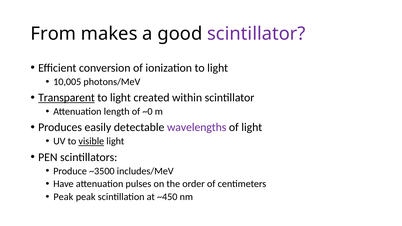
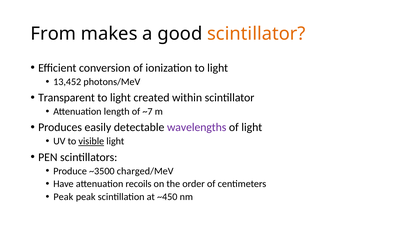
scintillator at (256, 34) colour: purple -> orange
10,005: 10,005 -> 13,452
Transparent underline: present -> none
~0: ~0 -> ~7
includes/MeV: includes/MeV -> charged/MeV
pulses: pulses -> recoils
